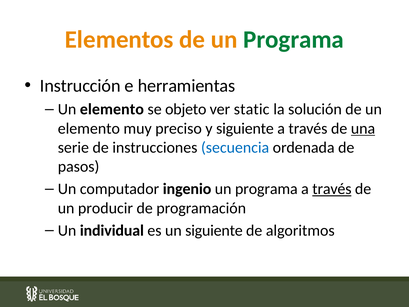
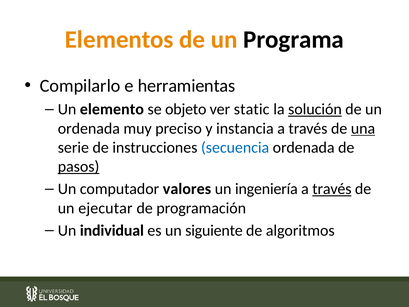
Programa at (294, 40) colour: green -> black
Instrucción: Instrucción -> Compilarlo
solución underline: none -> present
elemento at (89, 128): elemento -> ordenada
y siguiente: siguiente -> instancia
pasos underline: none -> present
ingenio: ingenio -> valores
programa at (266, 189): programa -> ingeniería
producir: producir -> ejecutar
